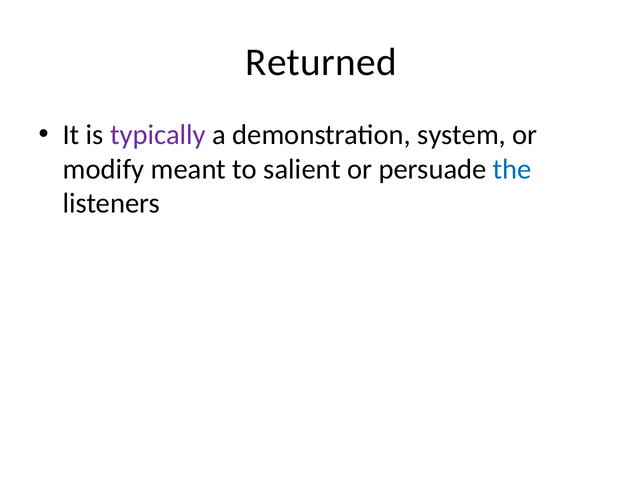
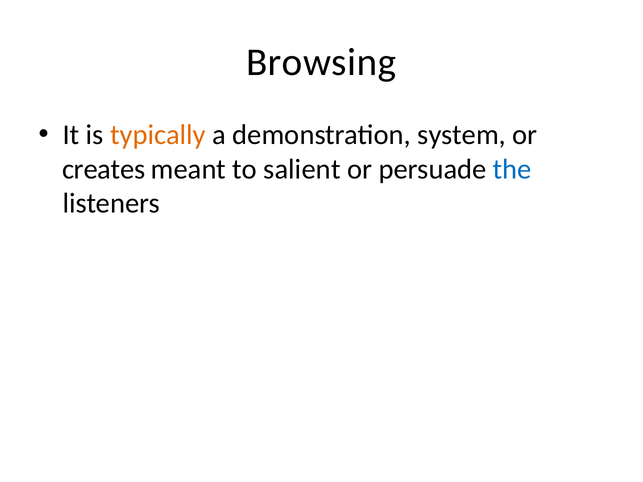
Returned: Returned -> Browsing
typically colour: purple -> orange
modify: modify -> creates
